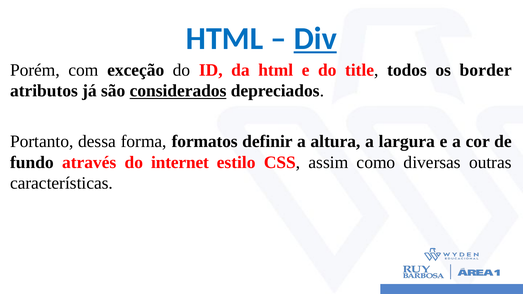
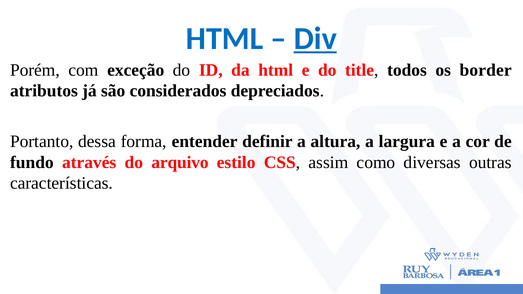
considerados underline: present -> none
formatos: formatos -> entender
internet: internet -> arquivo
